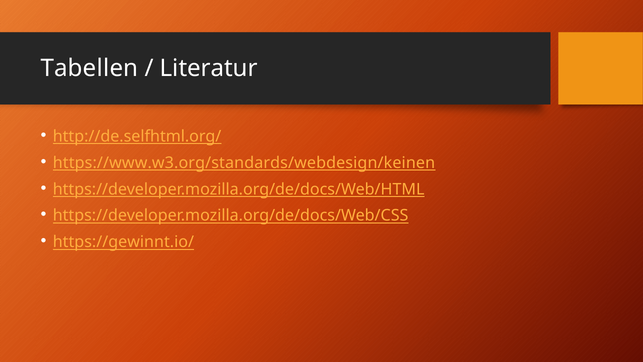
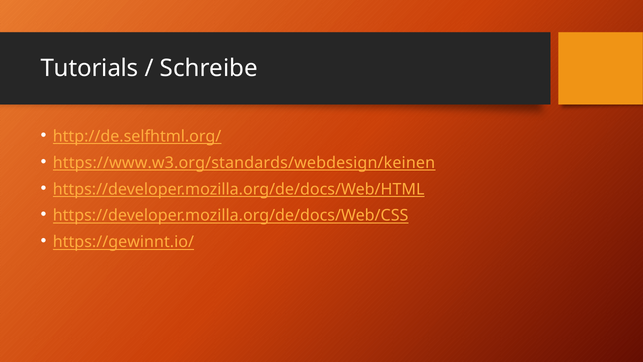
Tabellen: Tabellen -> Tutorials
Literatur: Literatur -> Schreibe
